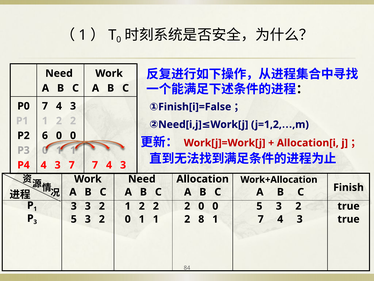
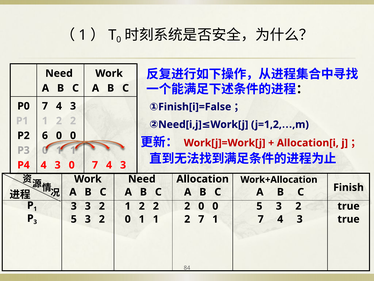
3 7: 7 -> 0
8 at (201, 219): 8 -> 7
